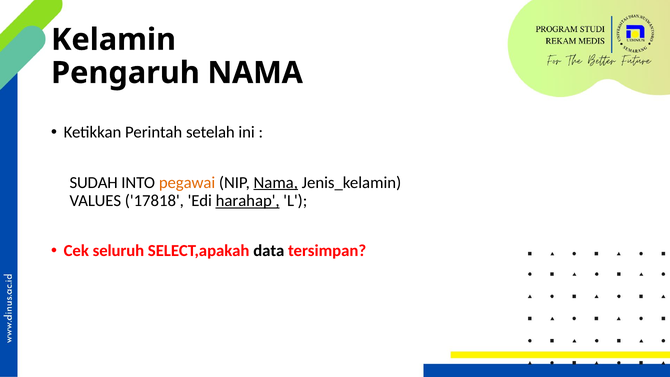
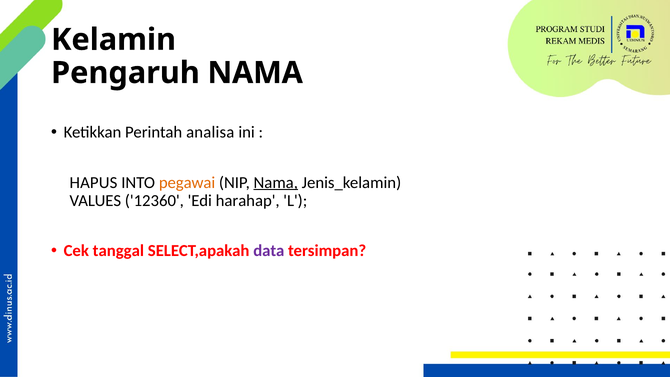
setelah: setelah -> analisa
SUDAH: SUDAH -> HAPUS
17818: 17818 -> 12360
harahap underline: present -> none
seluruh: seluruh -> tanggal
data colour: black -> purple
